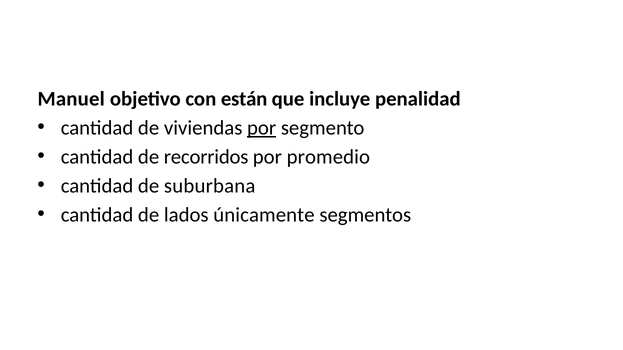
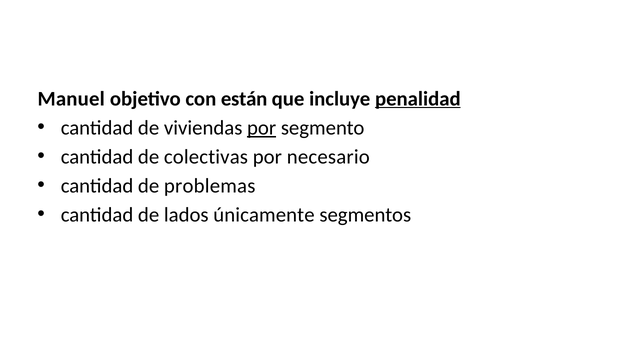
penalidad underline: none -> present
recorridos: recorridos -> colectivas
promedio: promedio -> necesario
suburbana: suburbana -> problemas
